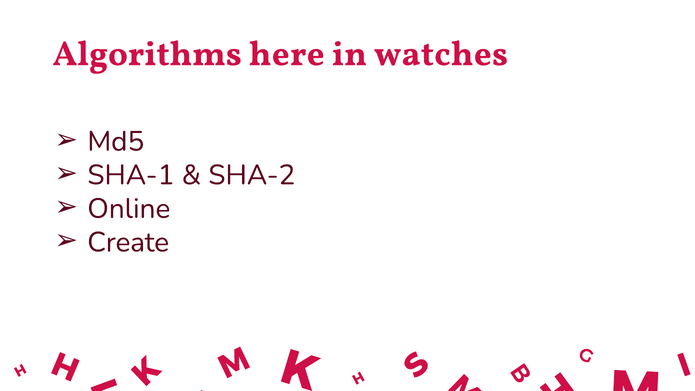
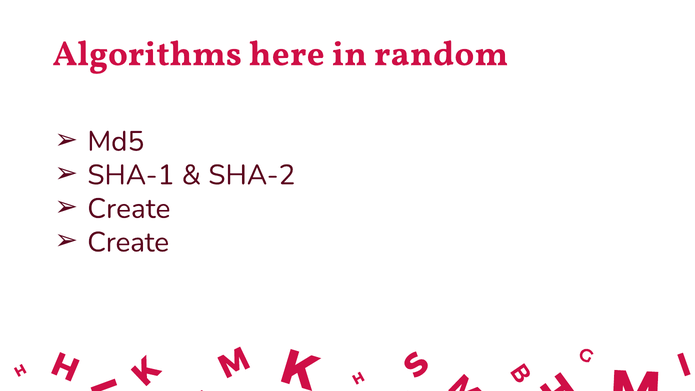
watches: watches -> random
Online at (129, 209): Online -> Create
